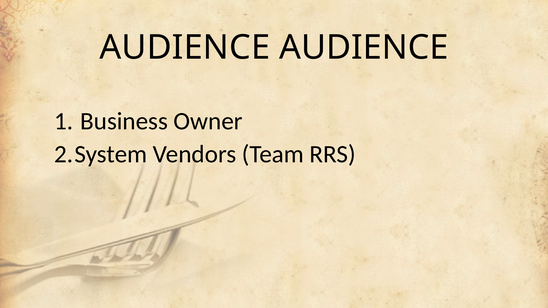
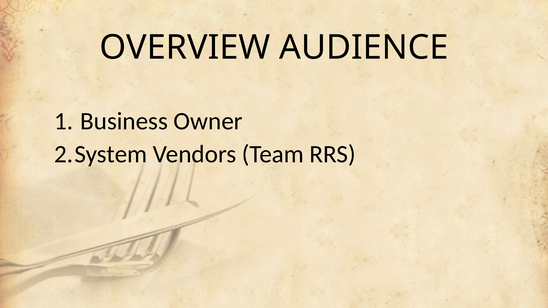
AUDIENCE at (185, 48): AUDIENCE -> OVERVIEW
